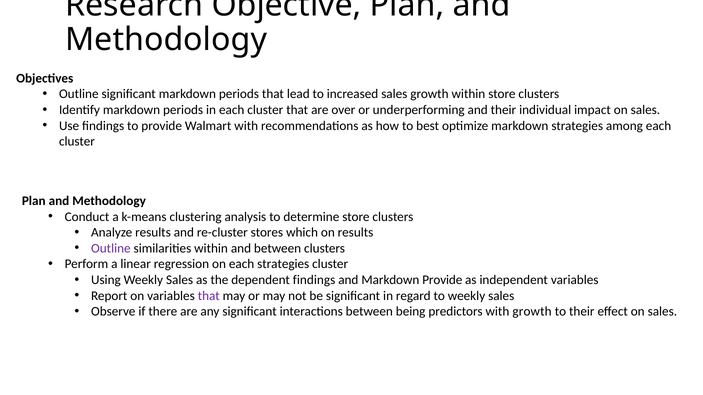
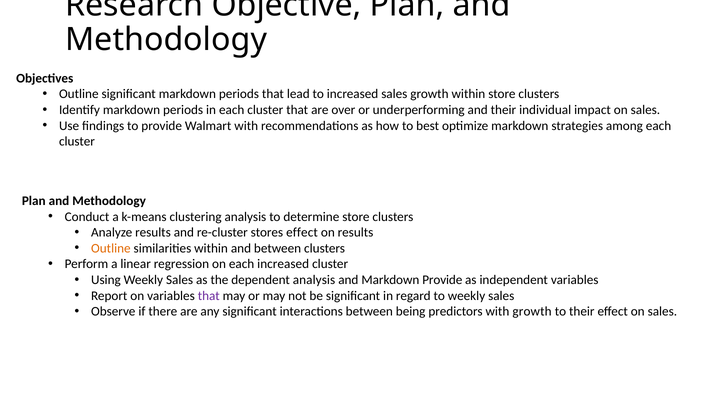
stores which: which -> effect
Outline at (111, 249) colour: purple -> orange
each strategies: strategies -> increased
dependent findings: findings -> analysis
